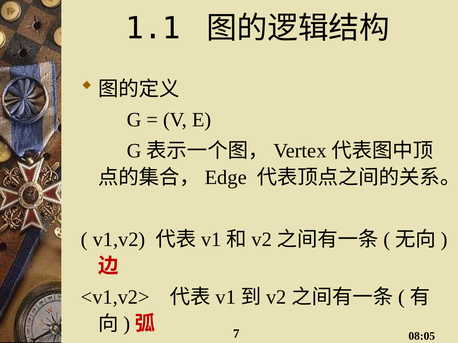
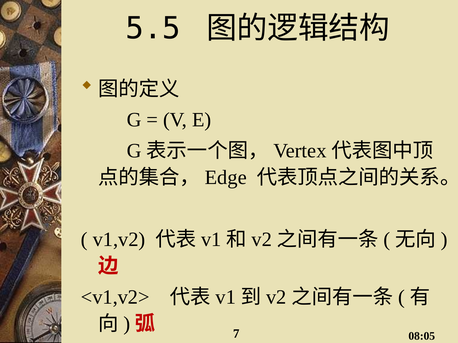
1.1: 1.1 -> 5.5
